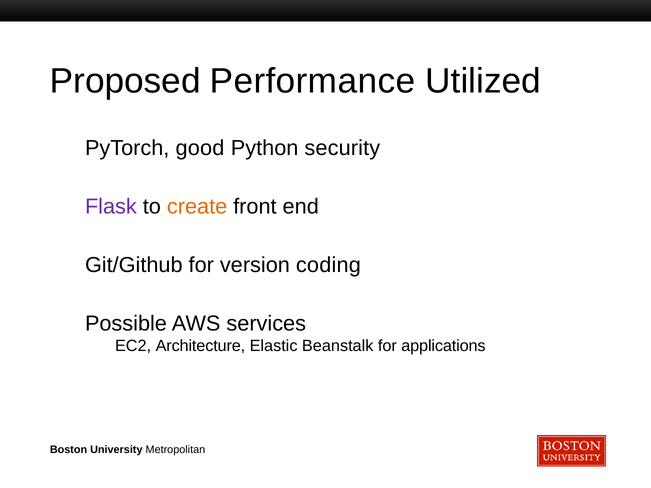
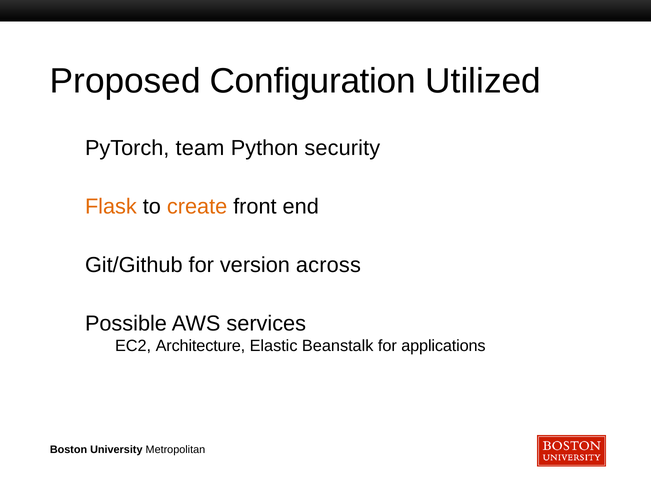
Performance: Performance -> Configuration
good: good -> team
Flask colour: purple -> orange
coding: coding -> across
